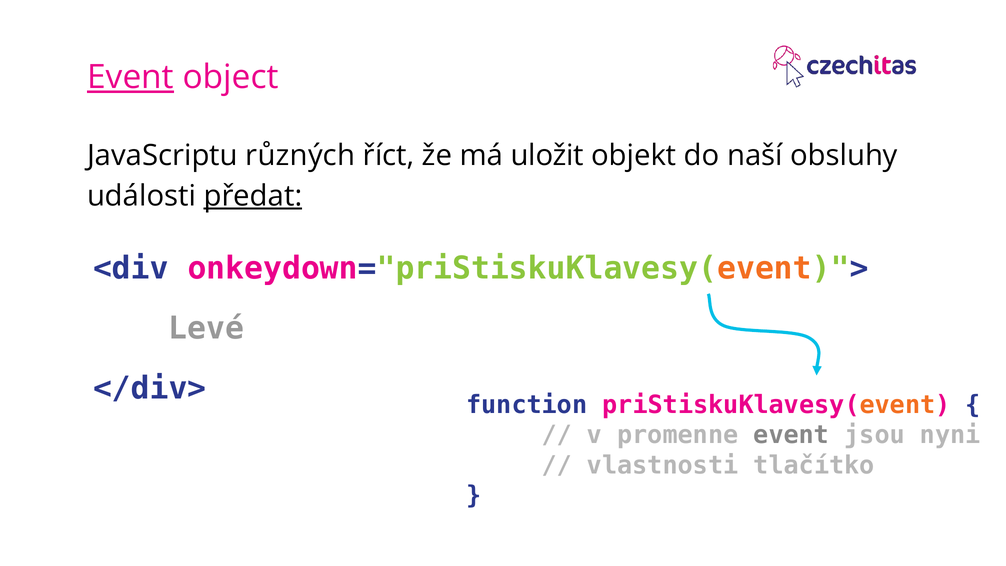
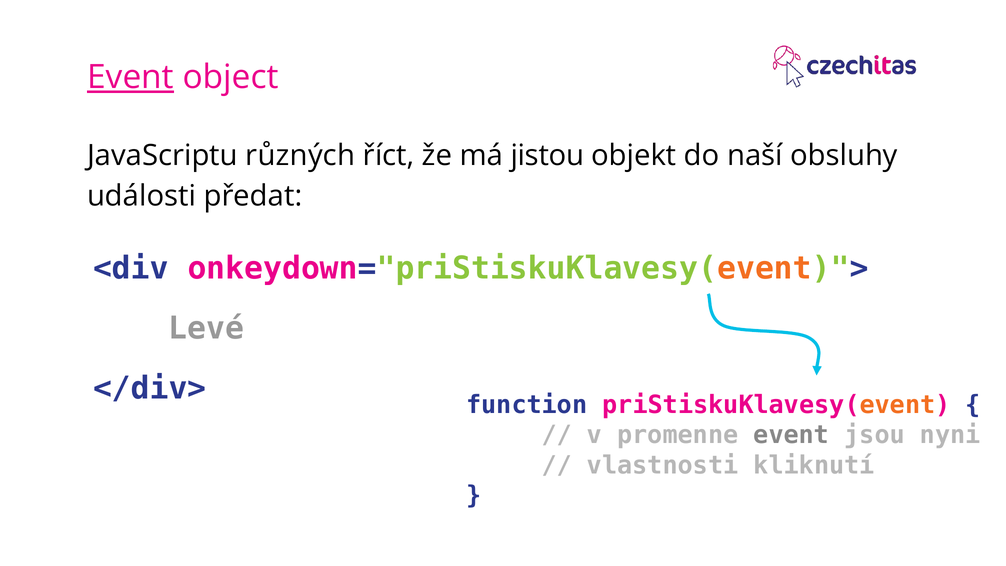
uložit: uložit -> jistou
předat underline: present -> none
tlačítko: tlačítko -> kliknutí
